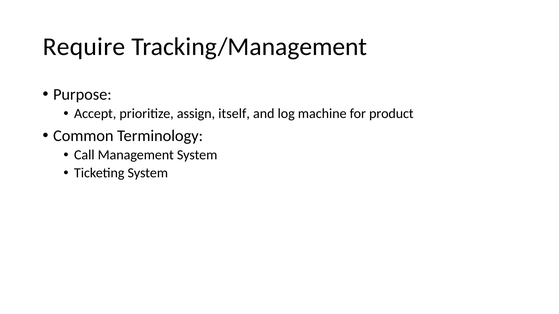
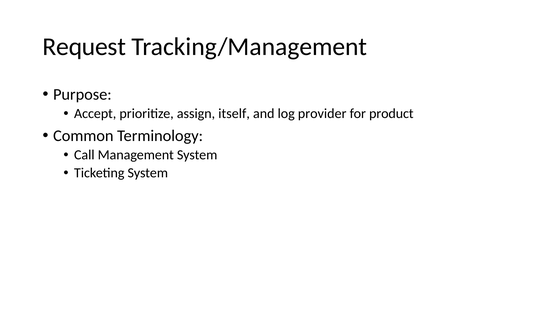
Require: Require -> Request
machine: machine -> provider
